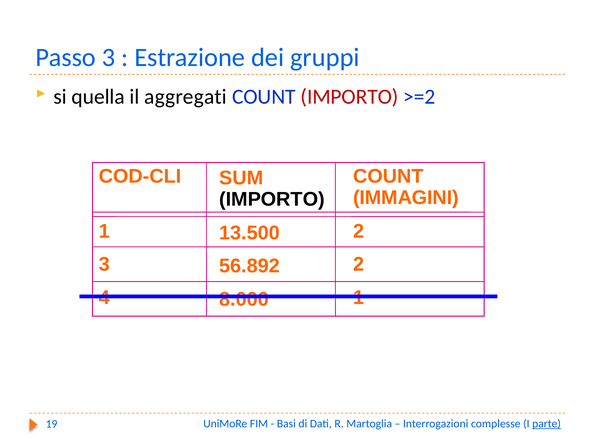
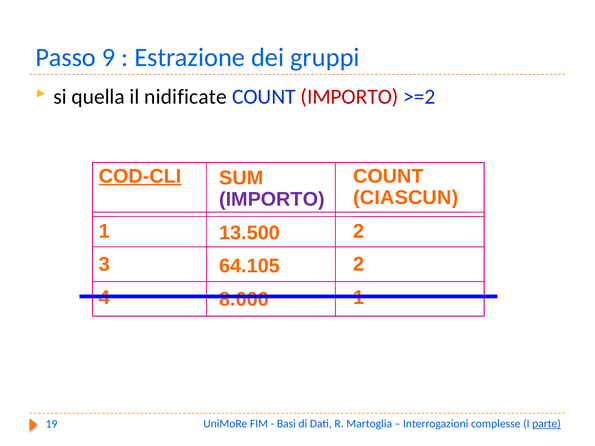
Passo 3: 3 -> 9
aggregati: aggregati -> nidificate
COD-CLI underline: none -> present
IMMAGINI: IMMAGINI -> CIASCUN
IMPORTO at (272, 199) colour: black -> purple
56.892: 56.892 -> 64.105
